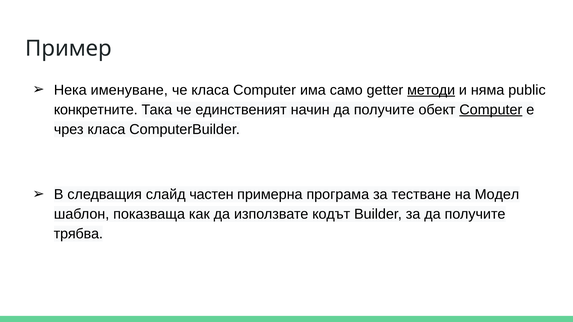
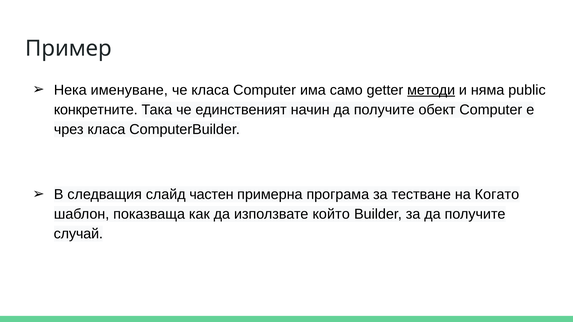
Computer at (491, 110) underline: present -> none
Модел: Модел -> Когато
кодът: кодът -> който
трябва: трябва -> случай
